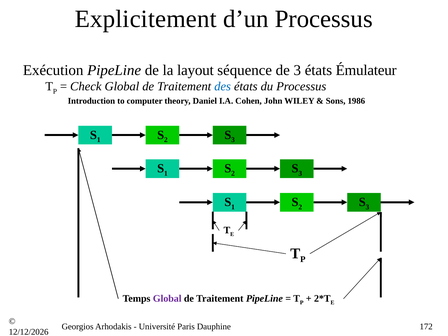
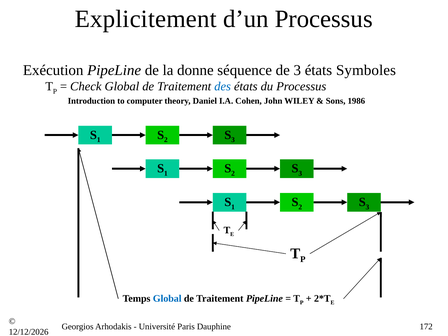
layout: layout -> donne
Émulateur: Émulateur -> Symboles
Global at (167, 299) colour: purple -> blue
